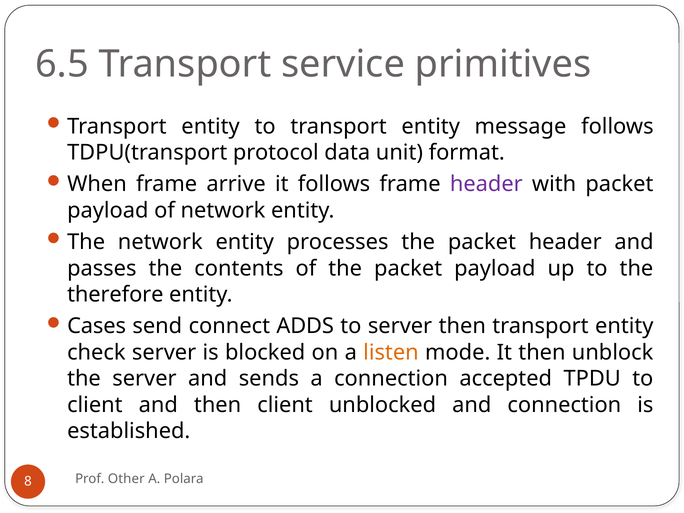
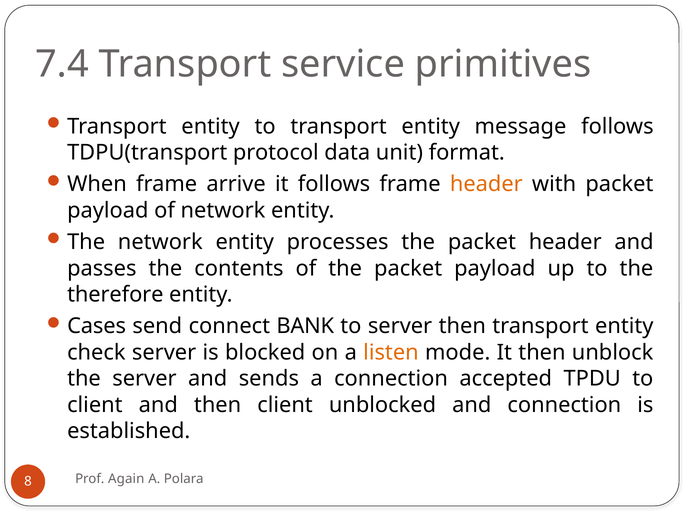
6.5: 6.5 -> 7.4
header at (486, 184) colour: purple -> orange
ADDS: ADDS -> BANK
Other: Other -> Again
